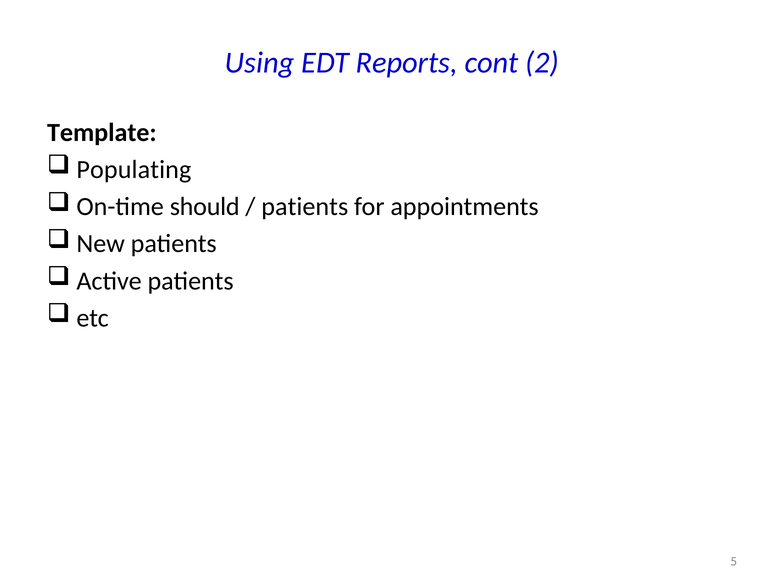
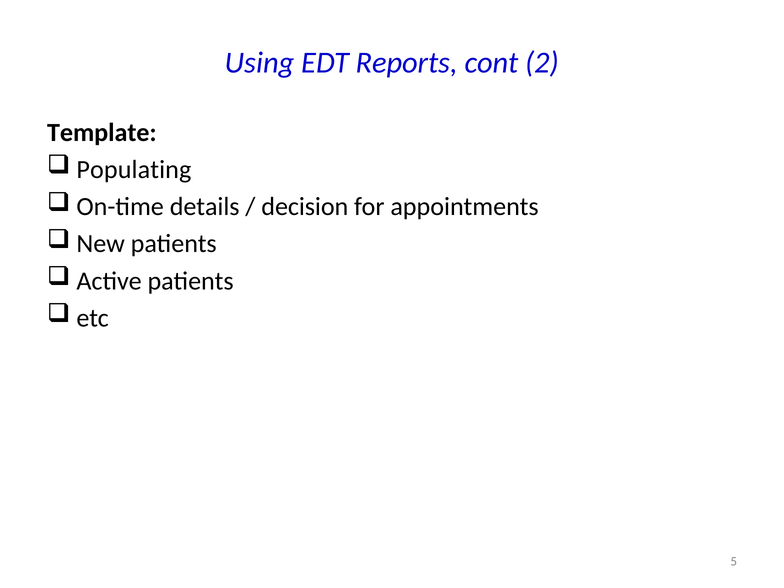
should: should -> details
patients at (305, 207): patients -> decision
